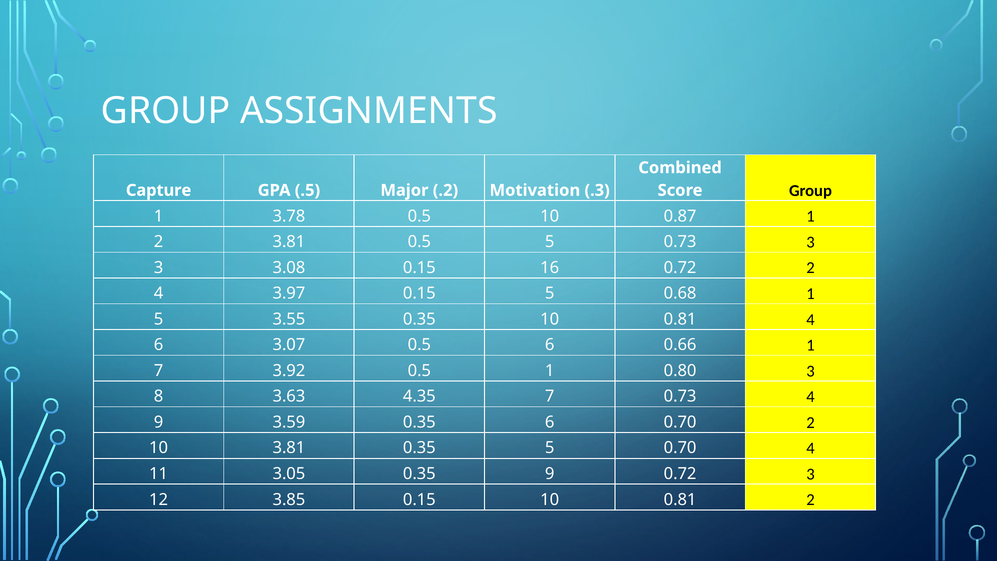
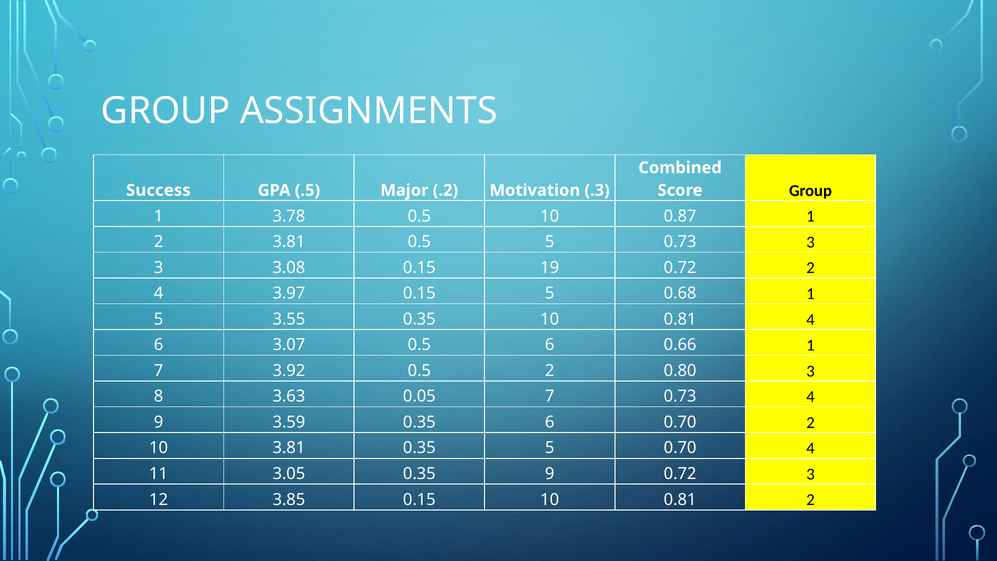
Capture: Capture -> Success
16: 16 -> 19
0.5 1: 1 -> 2
4.35: 4.35 -> 0.05
